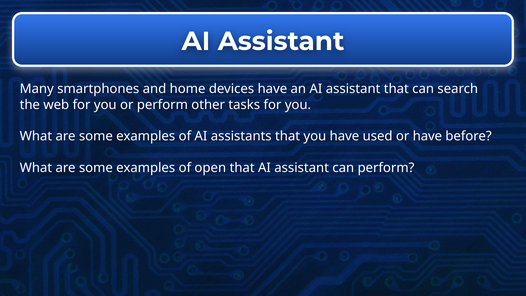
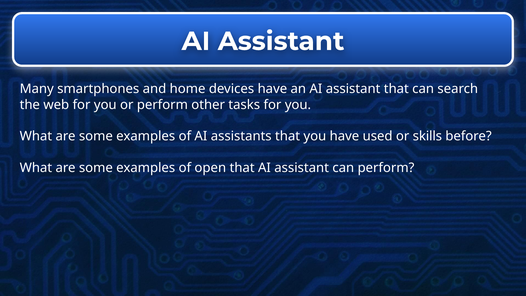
or have: have -> skills
